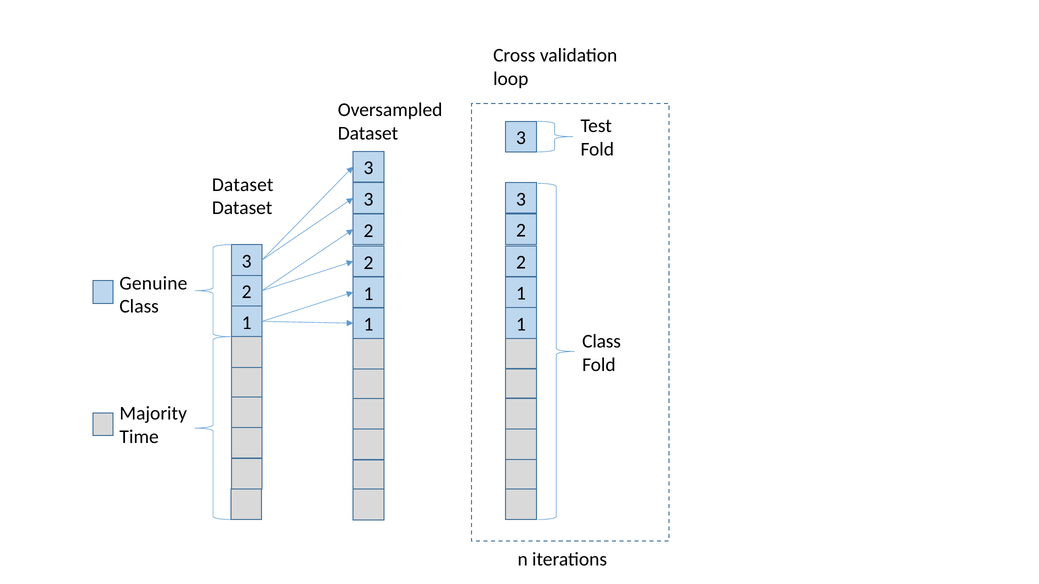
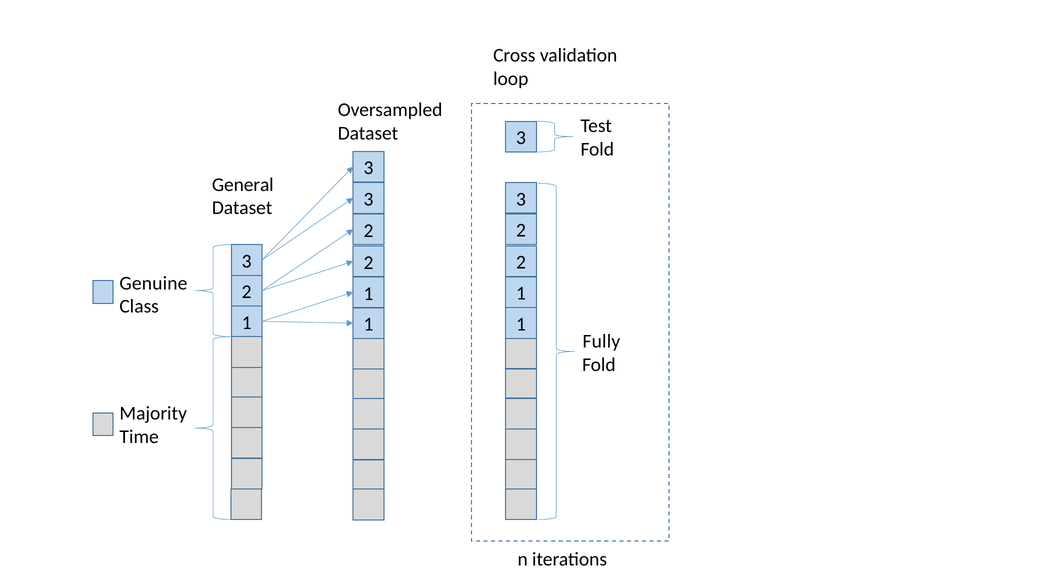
Dataset at (243, 185): Dataset -> General
Class at (602, 342): Class -> Fully
